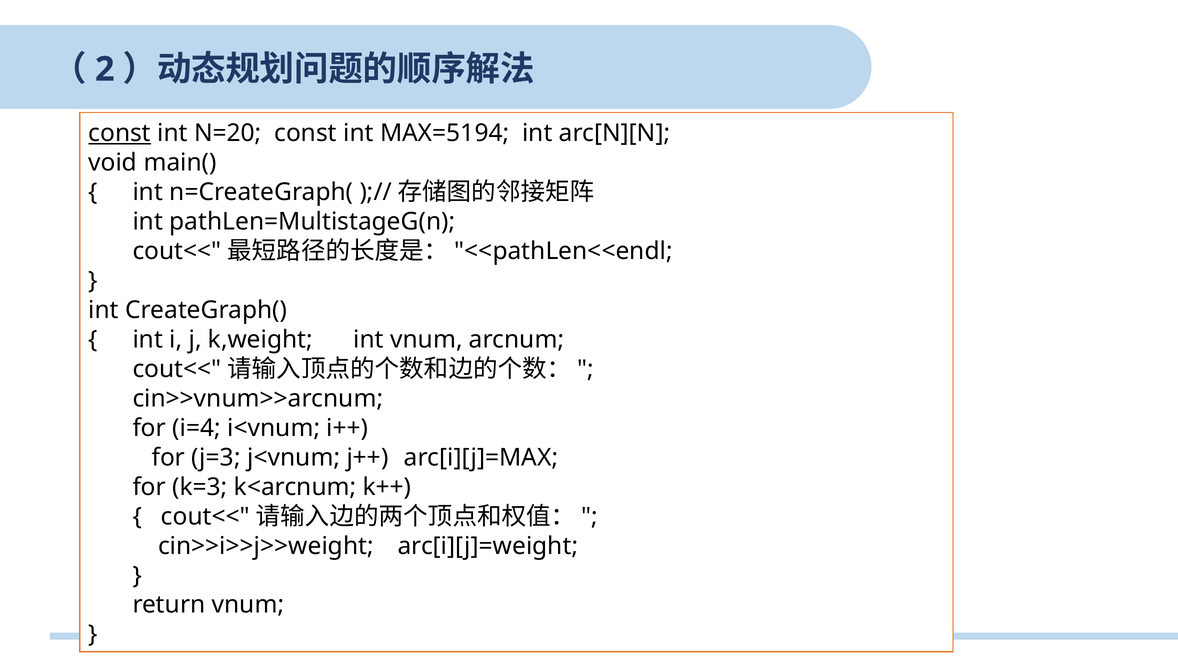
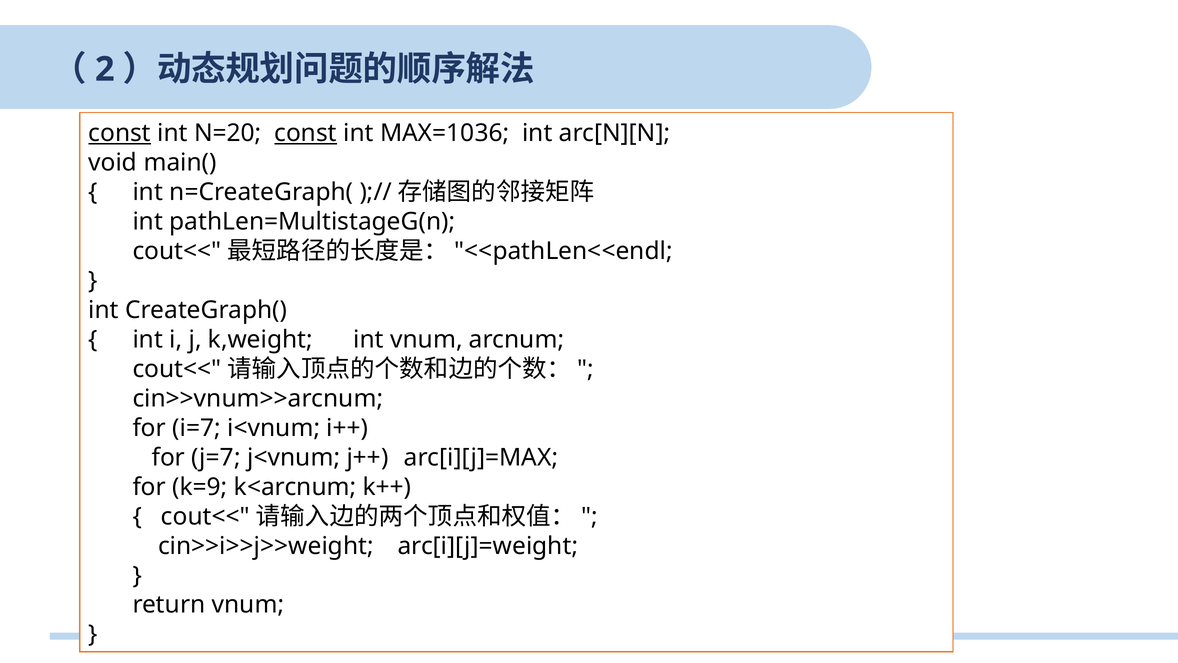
const at (306, 133) underline: none -> present
MAX=5194: MAX=5194 -> MAX=1036
i=4: i=4 -> i=7
j=3: j=3 -> j=7
k=3: k=3 -> k=9
